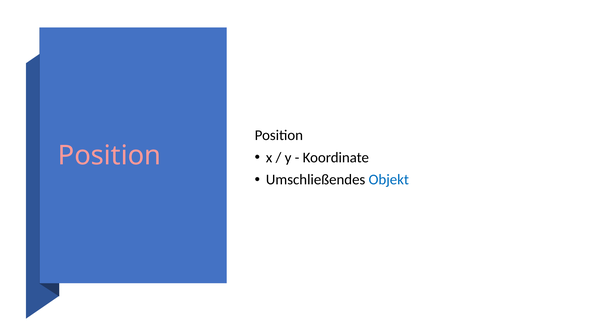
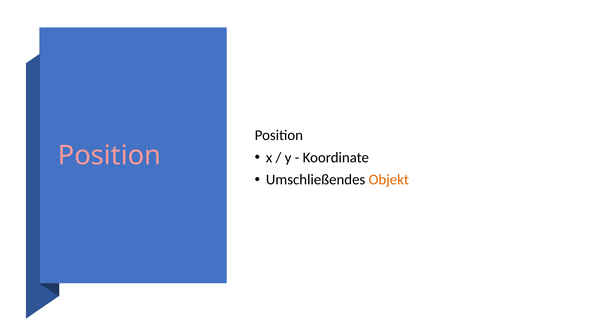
Objekt colour: blue -> orange
